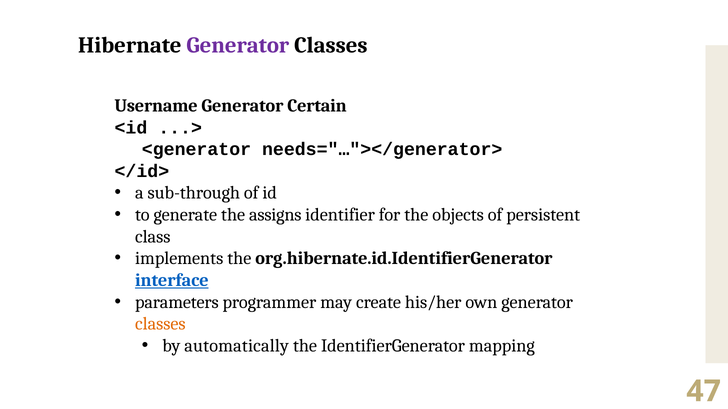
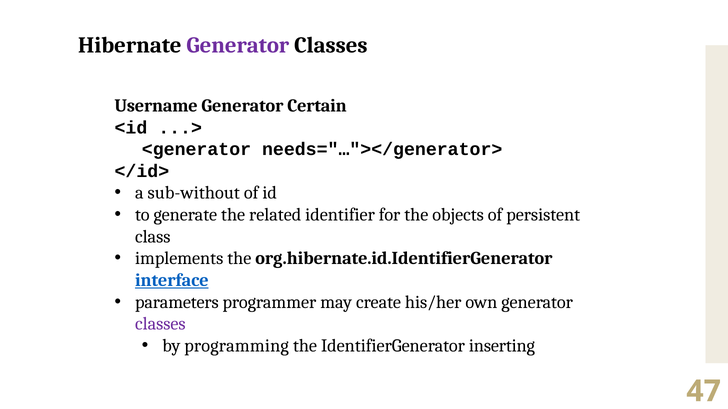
sub-through: sub-through -> sub-without
assigns: assigns -> related
classes at (160, 324) colour: orange -> purple
automatically: automatically -> programming
mapping: mapping -> inserting
